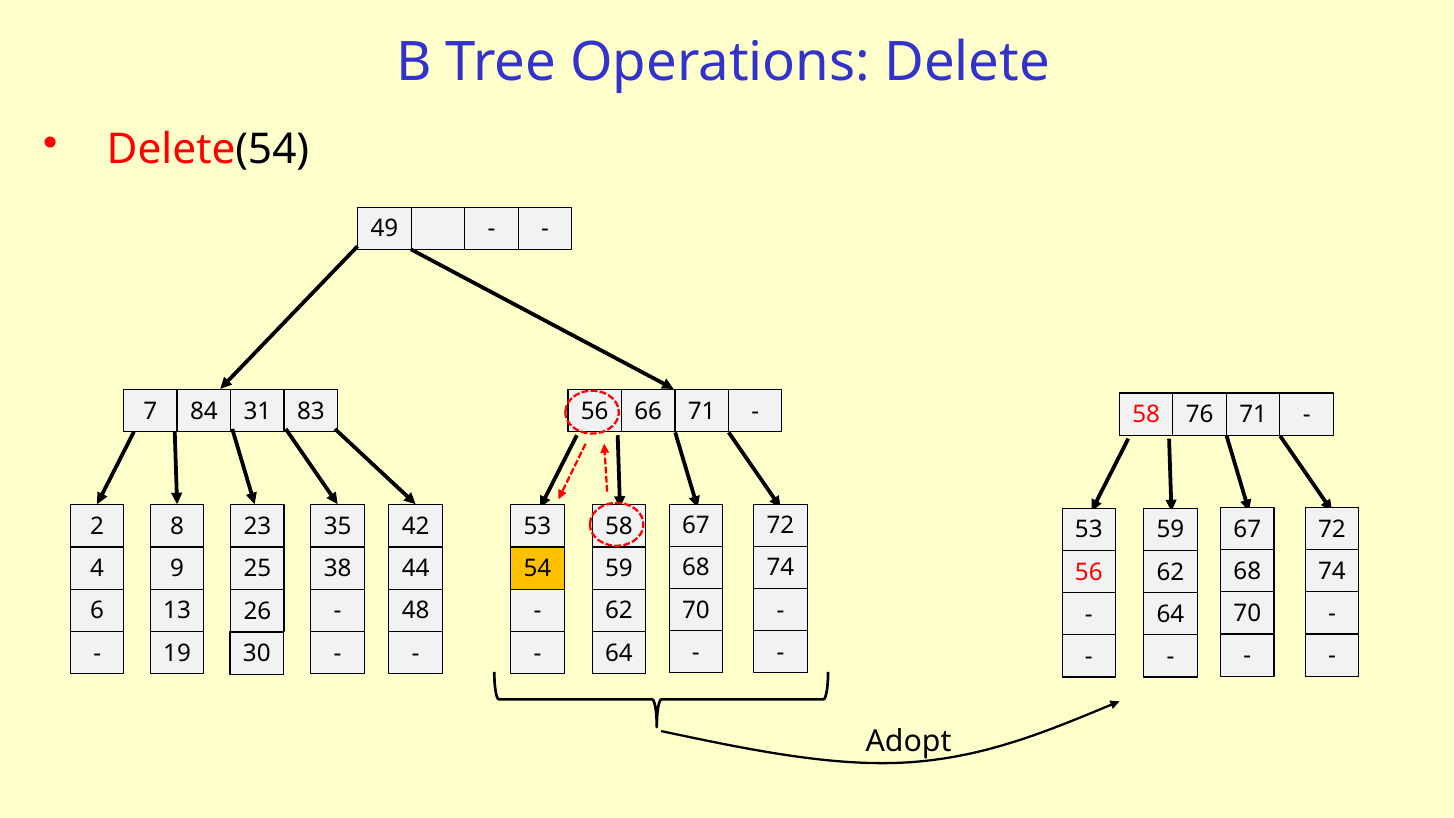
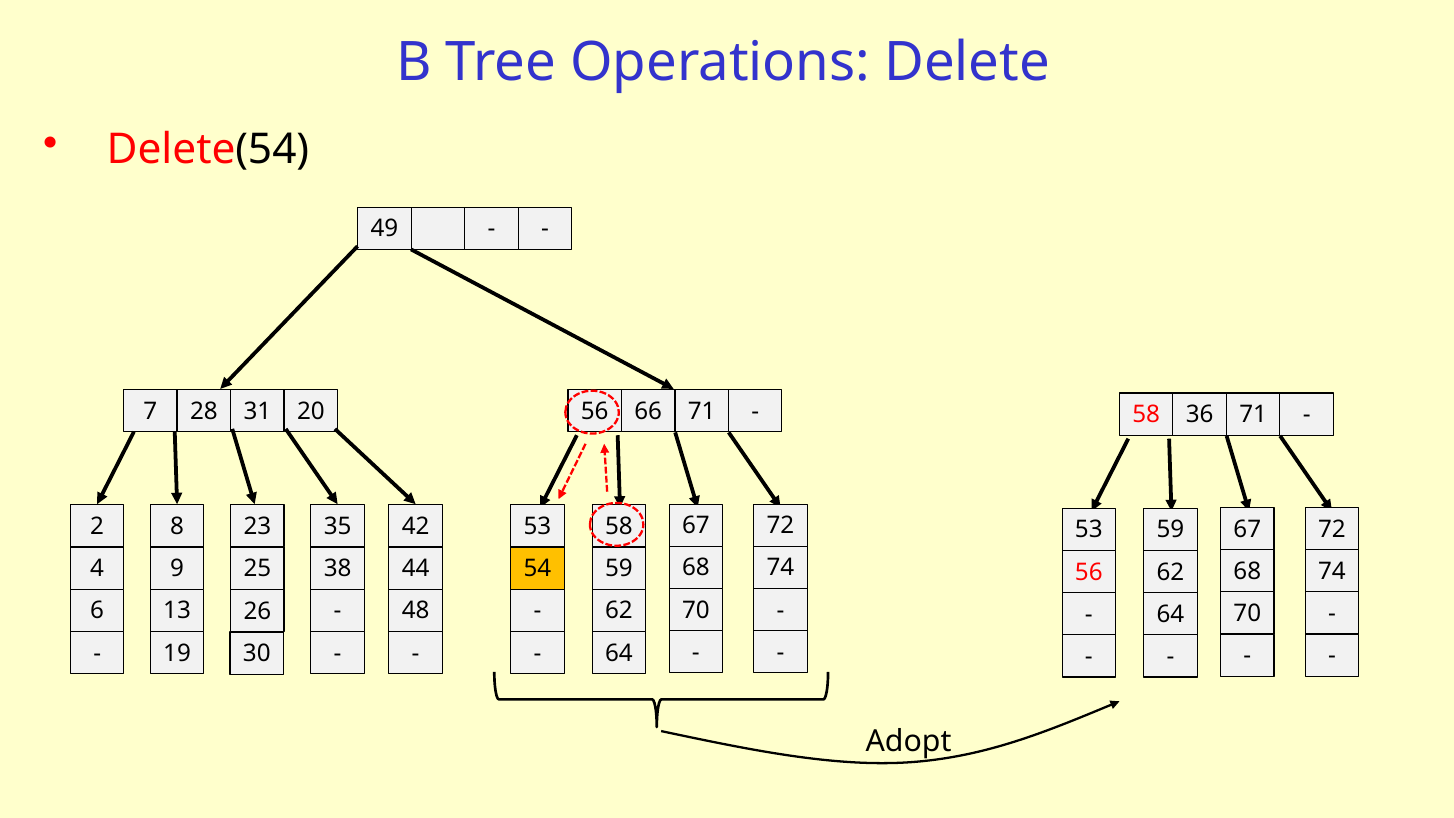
84: 84 -> 28
83: 83 -> 20
76: 76 -> 36
